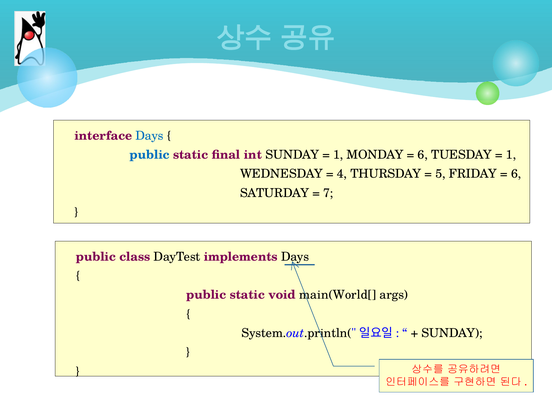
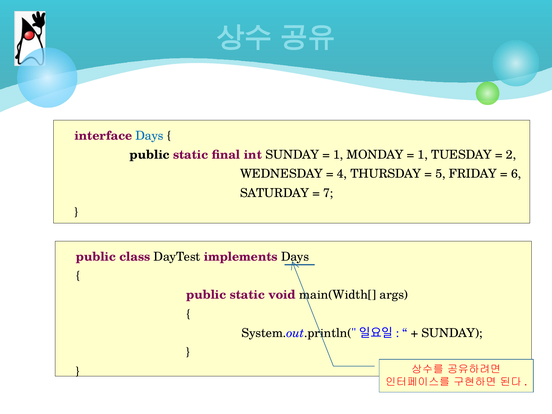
public at (150, 155) colour: blue -> black
6 at (423, 155): 6 -> 1
1 at (511, 155): 1 -> 2
main(World[: main(World[ -> main(Width[
